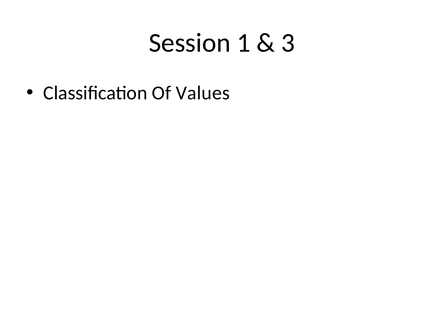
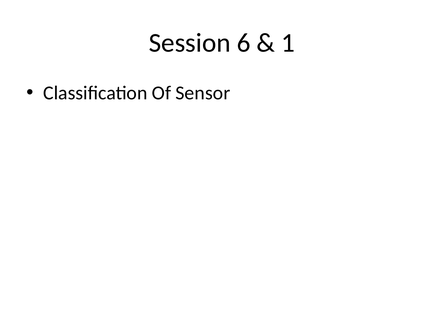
1: 1 -> 6
3: 3 -> 1
Values: Values -> Sensor
